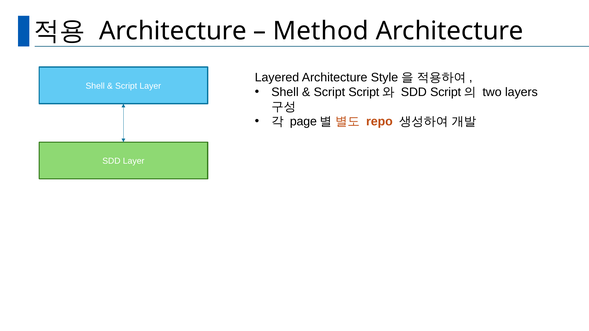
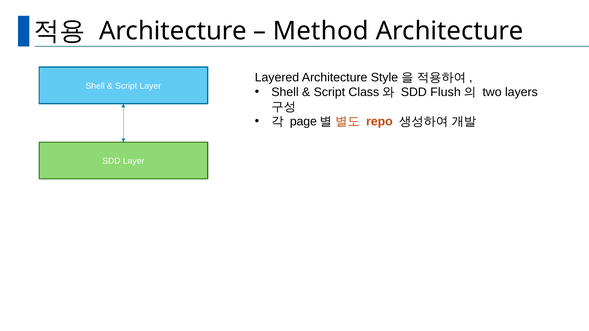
Script Script: Script -> Class
SDD Script: Script -> Flush
